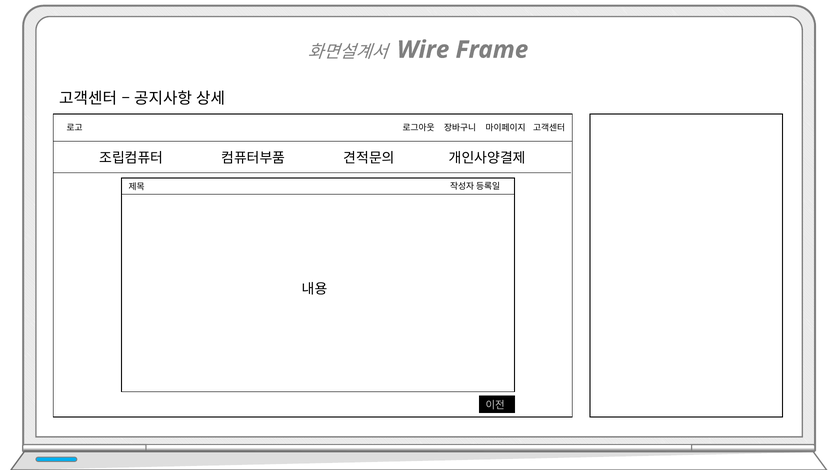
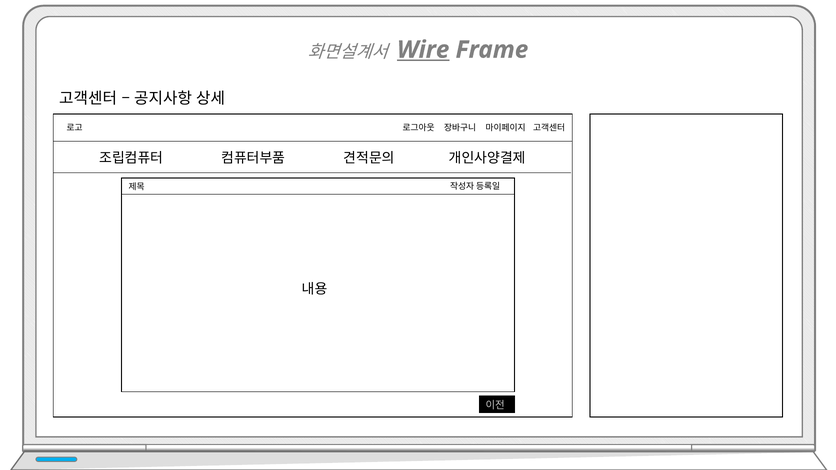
Wire underline: none -> present
